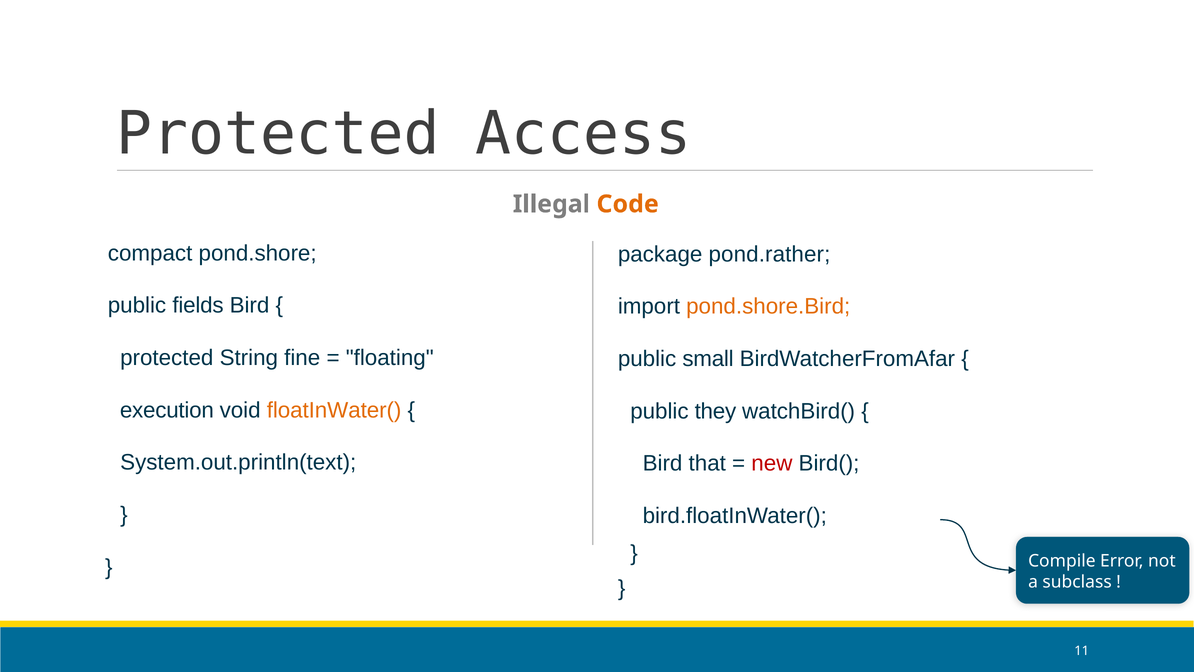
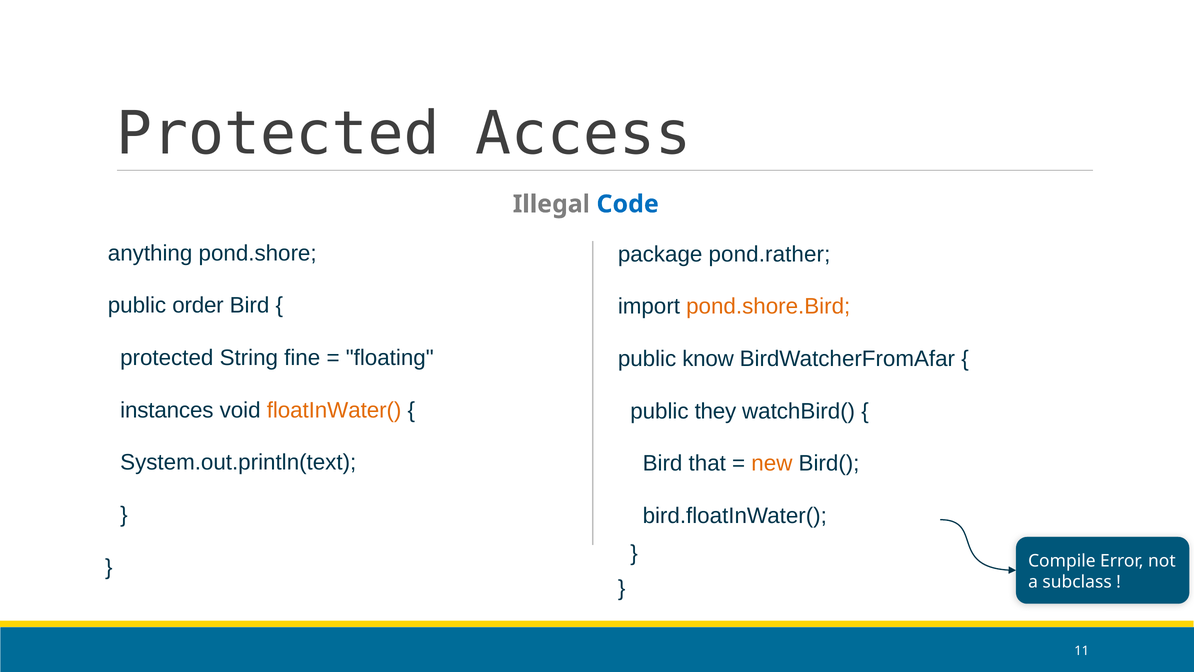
Code colour: orange -> blue
compact: compact -> anything
fields: fields -> order
small: small -> know
execution: execution -> instances
new colour: red -> orange
